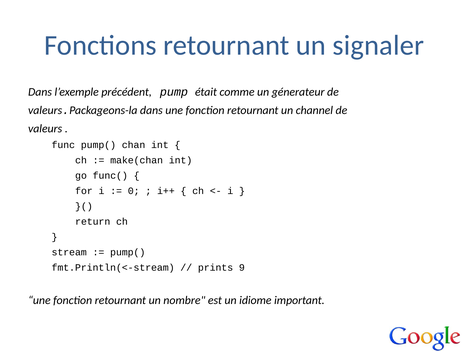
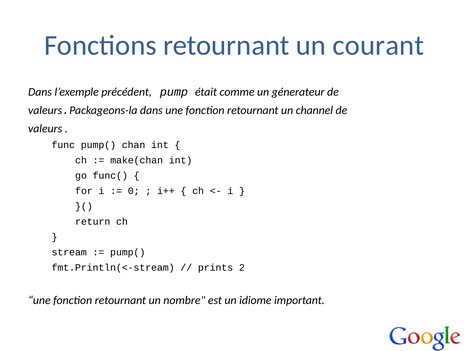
signaler: signaler -> courant
9: 9 -> 2
